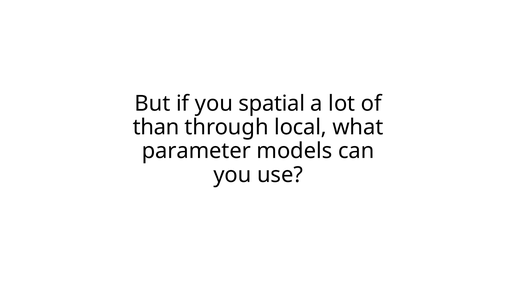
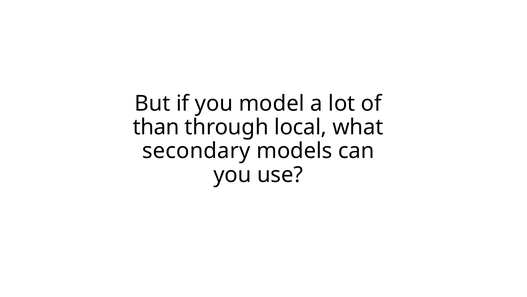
spatial: spatial -> model
parameter: parameter -> secondary
